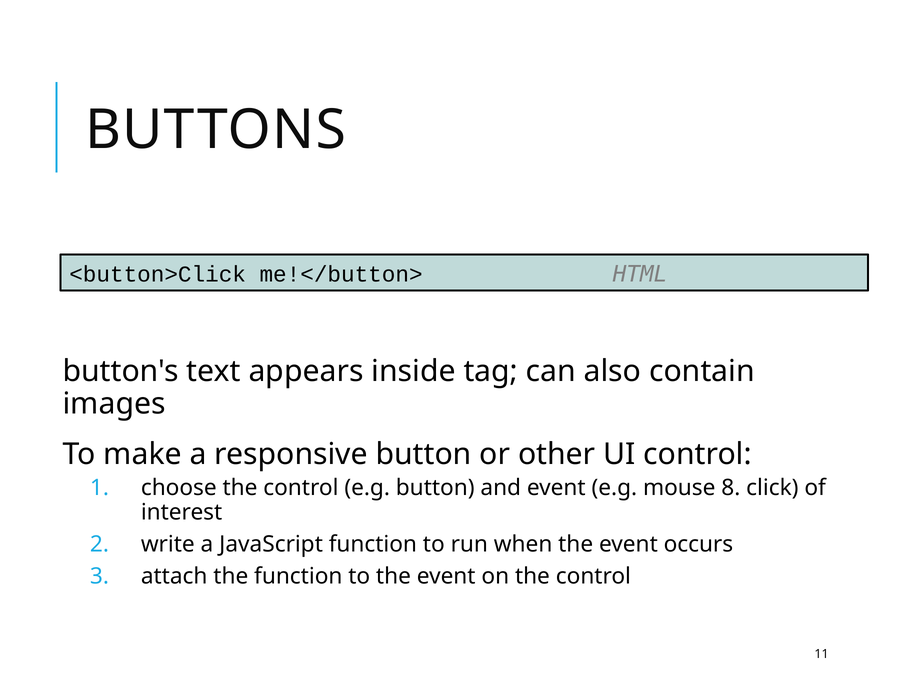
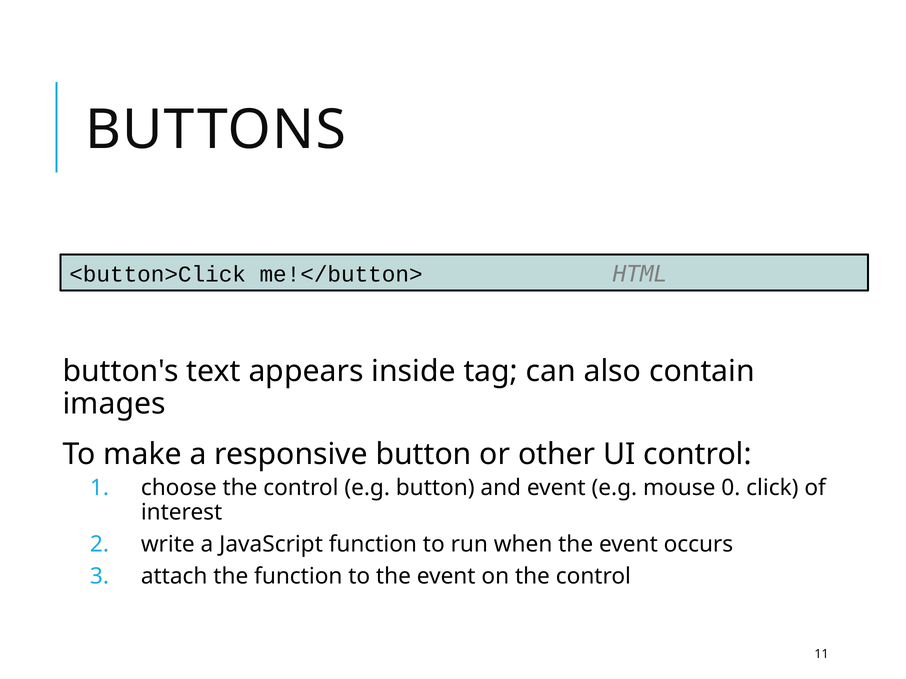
8: 8 -> 0
